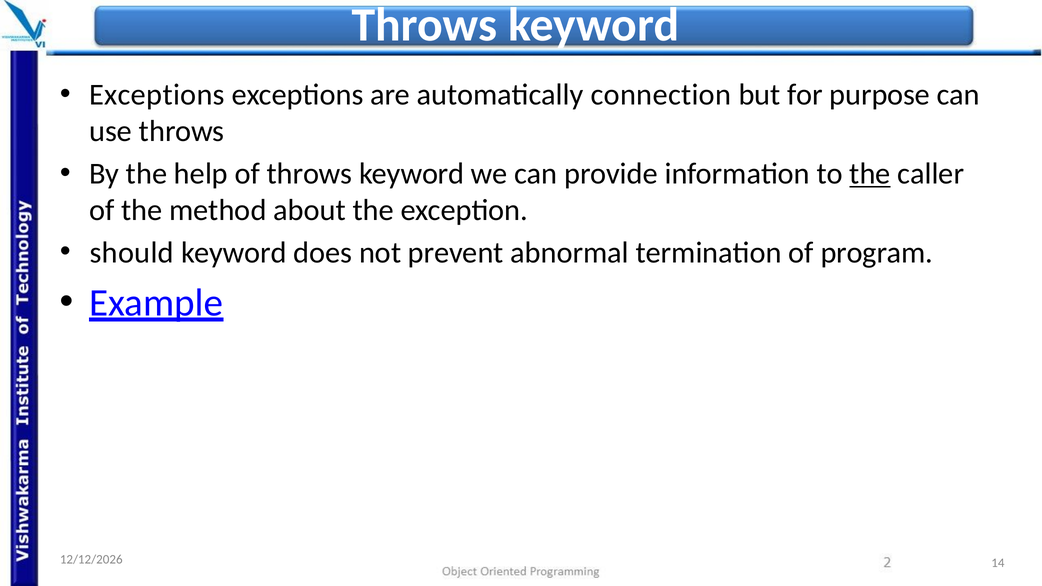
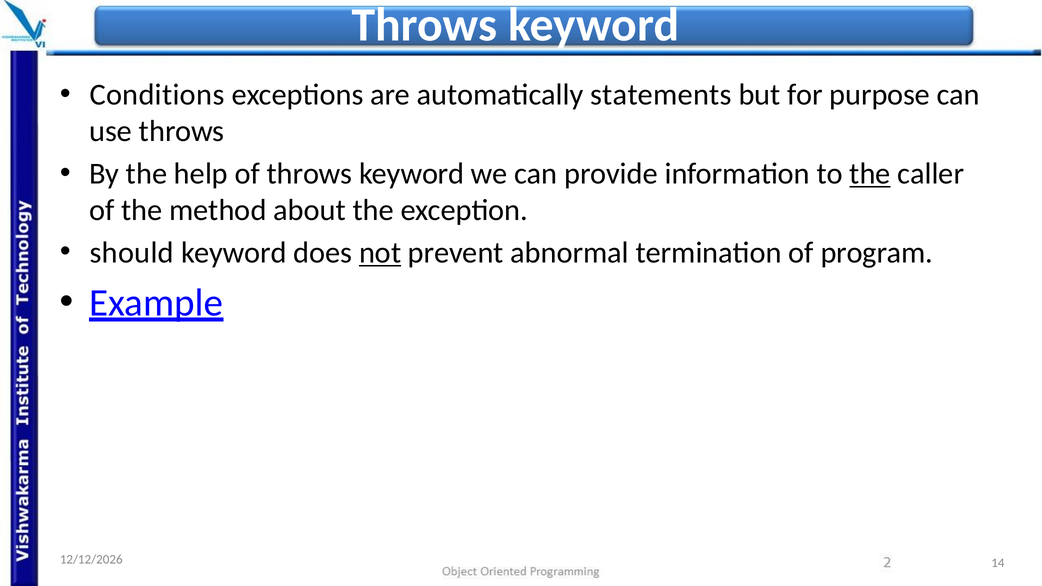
Exceptions at (157, 95): Exceptions -> Conditions
connection: connection -> statements
not underline: none -> present
